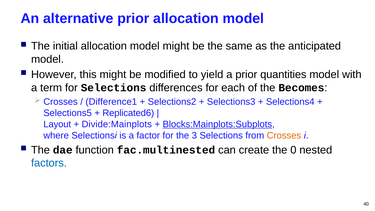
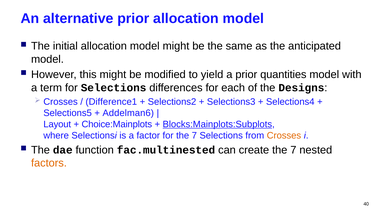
Becomes: Becomes -> Designs
Replicated6: Replicated6 -> Addelman6
Divide:Mainplots: Divide:Mainplots -> Choice:Mainplots
for the 3: 3 -> 7
create the 0: 0 -> 7
factors colour: blue -> orange
